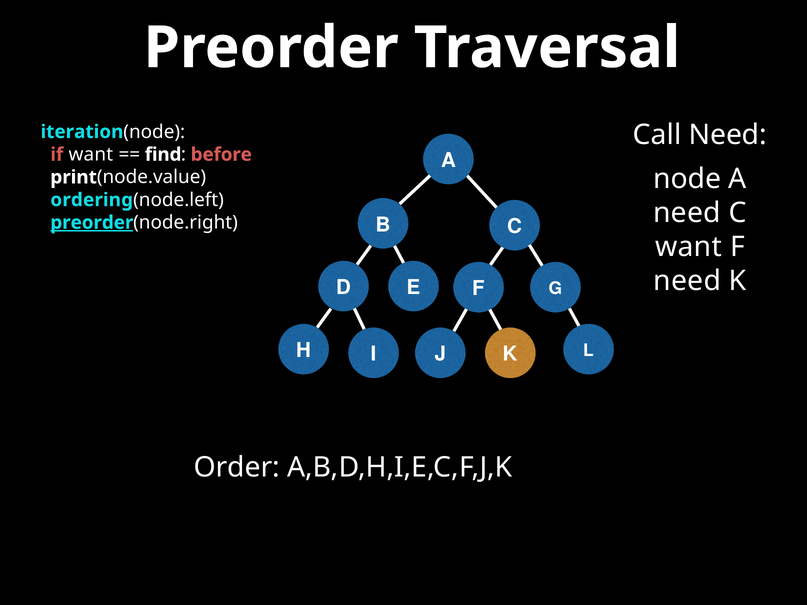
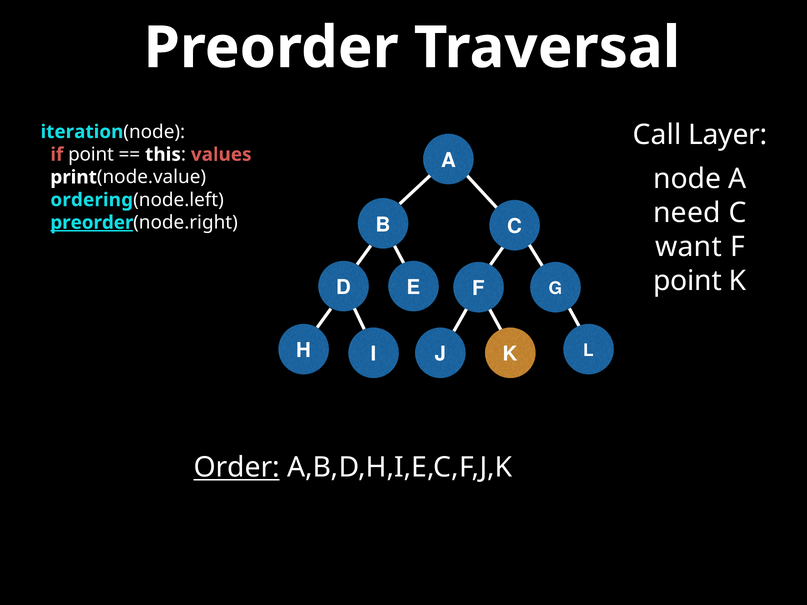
Call Need: Need -> Layer
if want: want -> point
find: find -> this
before: before -> values
need at (687, 281): need -> point
Order underline: none -> present
